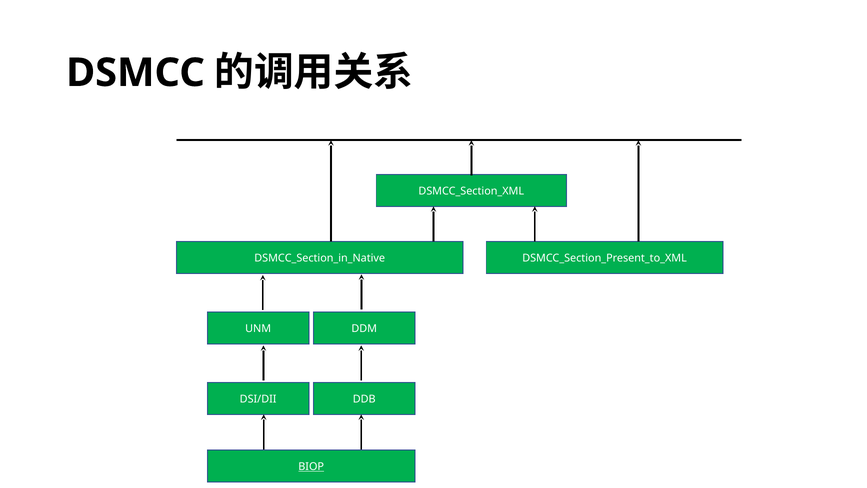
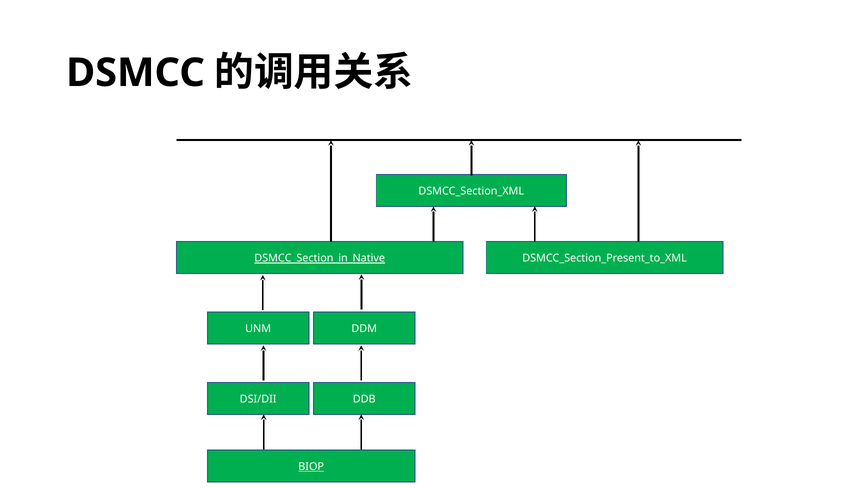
DSMCC_Section_in_Native underline: none -> present
